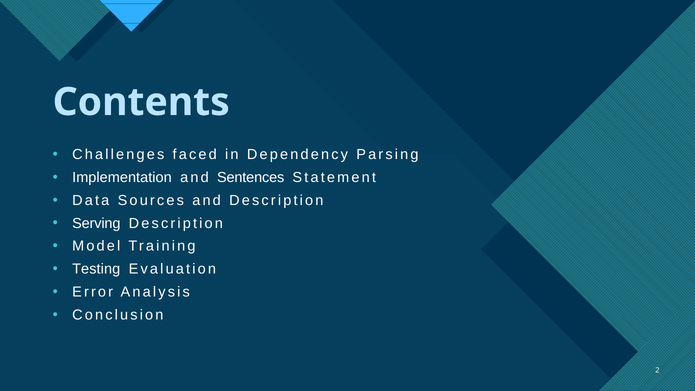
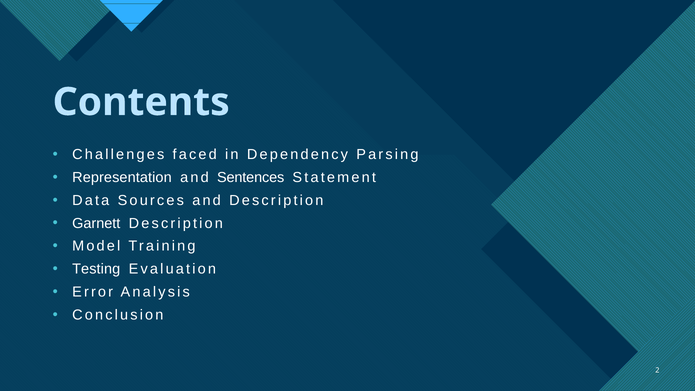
Implementation: Implementation -> Representation
Serving: Serving -> Garnett
